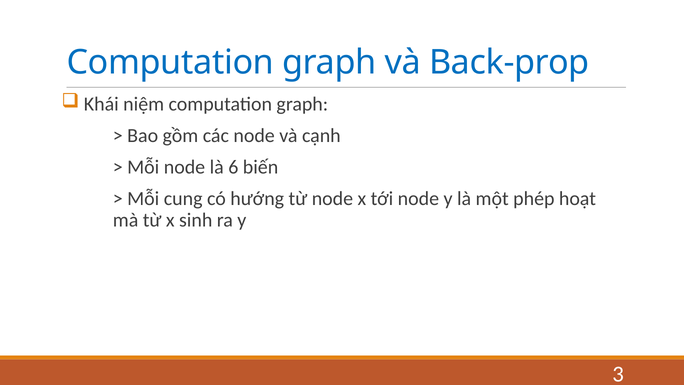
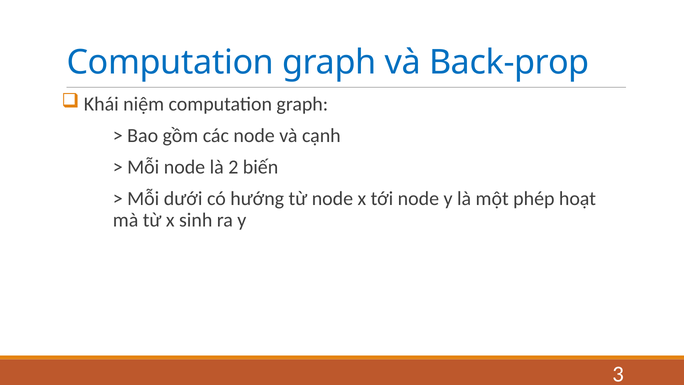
6: 6 -> 2
cung: cung -> dưới
